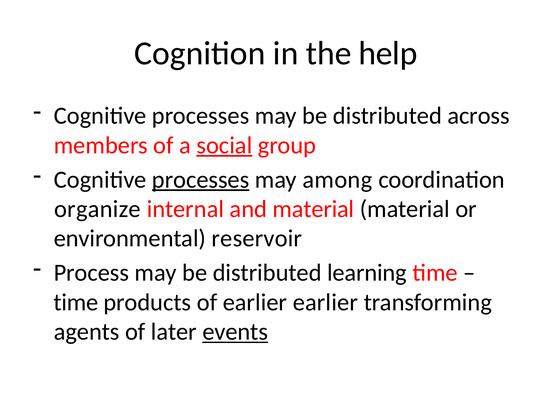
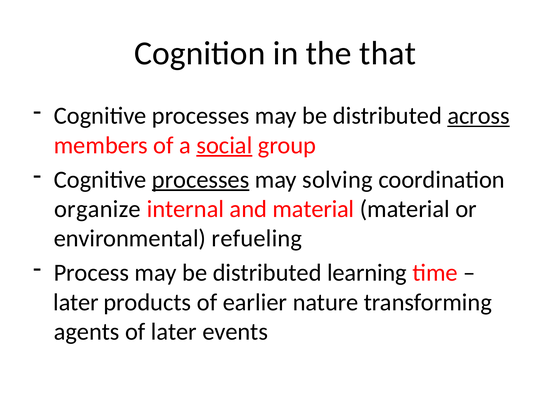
help: help -> that
across underline: none -> present
among: among -> solving
reservoir: reservoir -> refueling
time at (76, 302): time -> later
earlier earlier: earlier -> nature
events underline: present -> none
